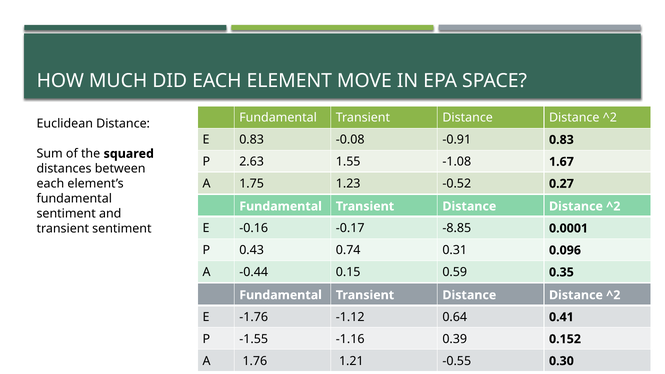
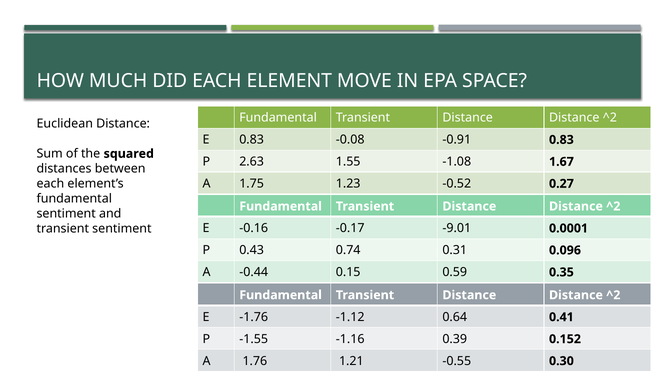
-8.85: -8.85 -> -9.01
